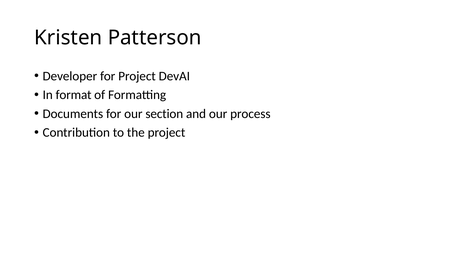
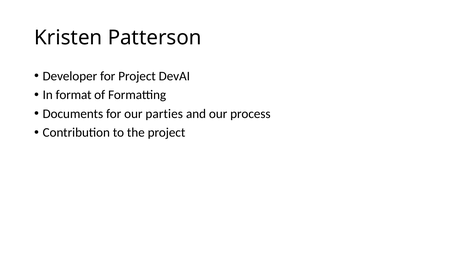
section: section -> parties
